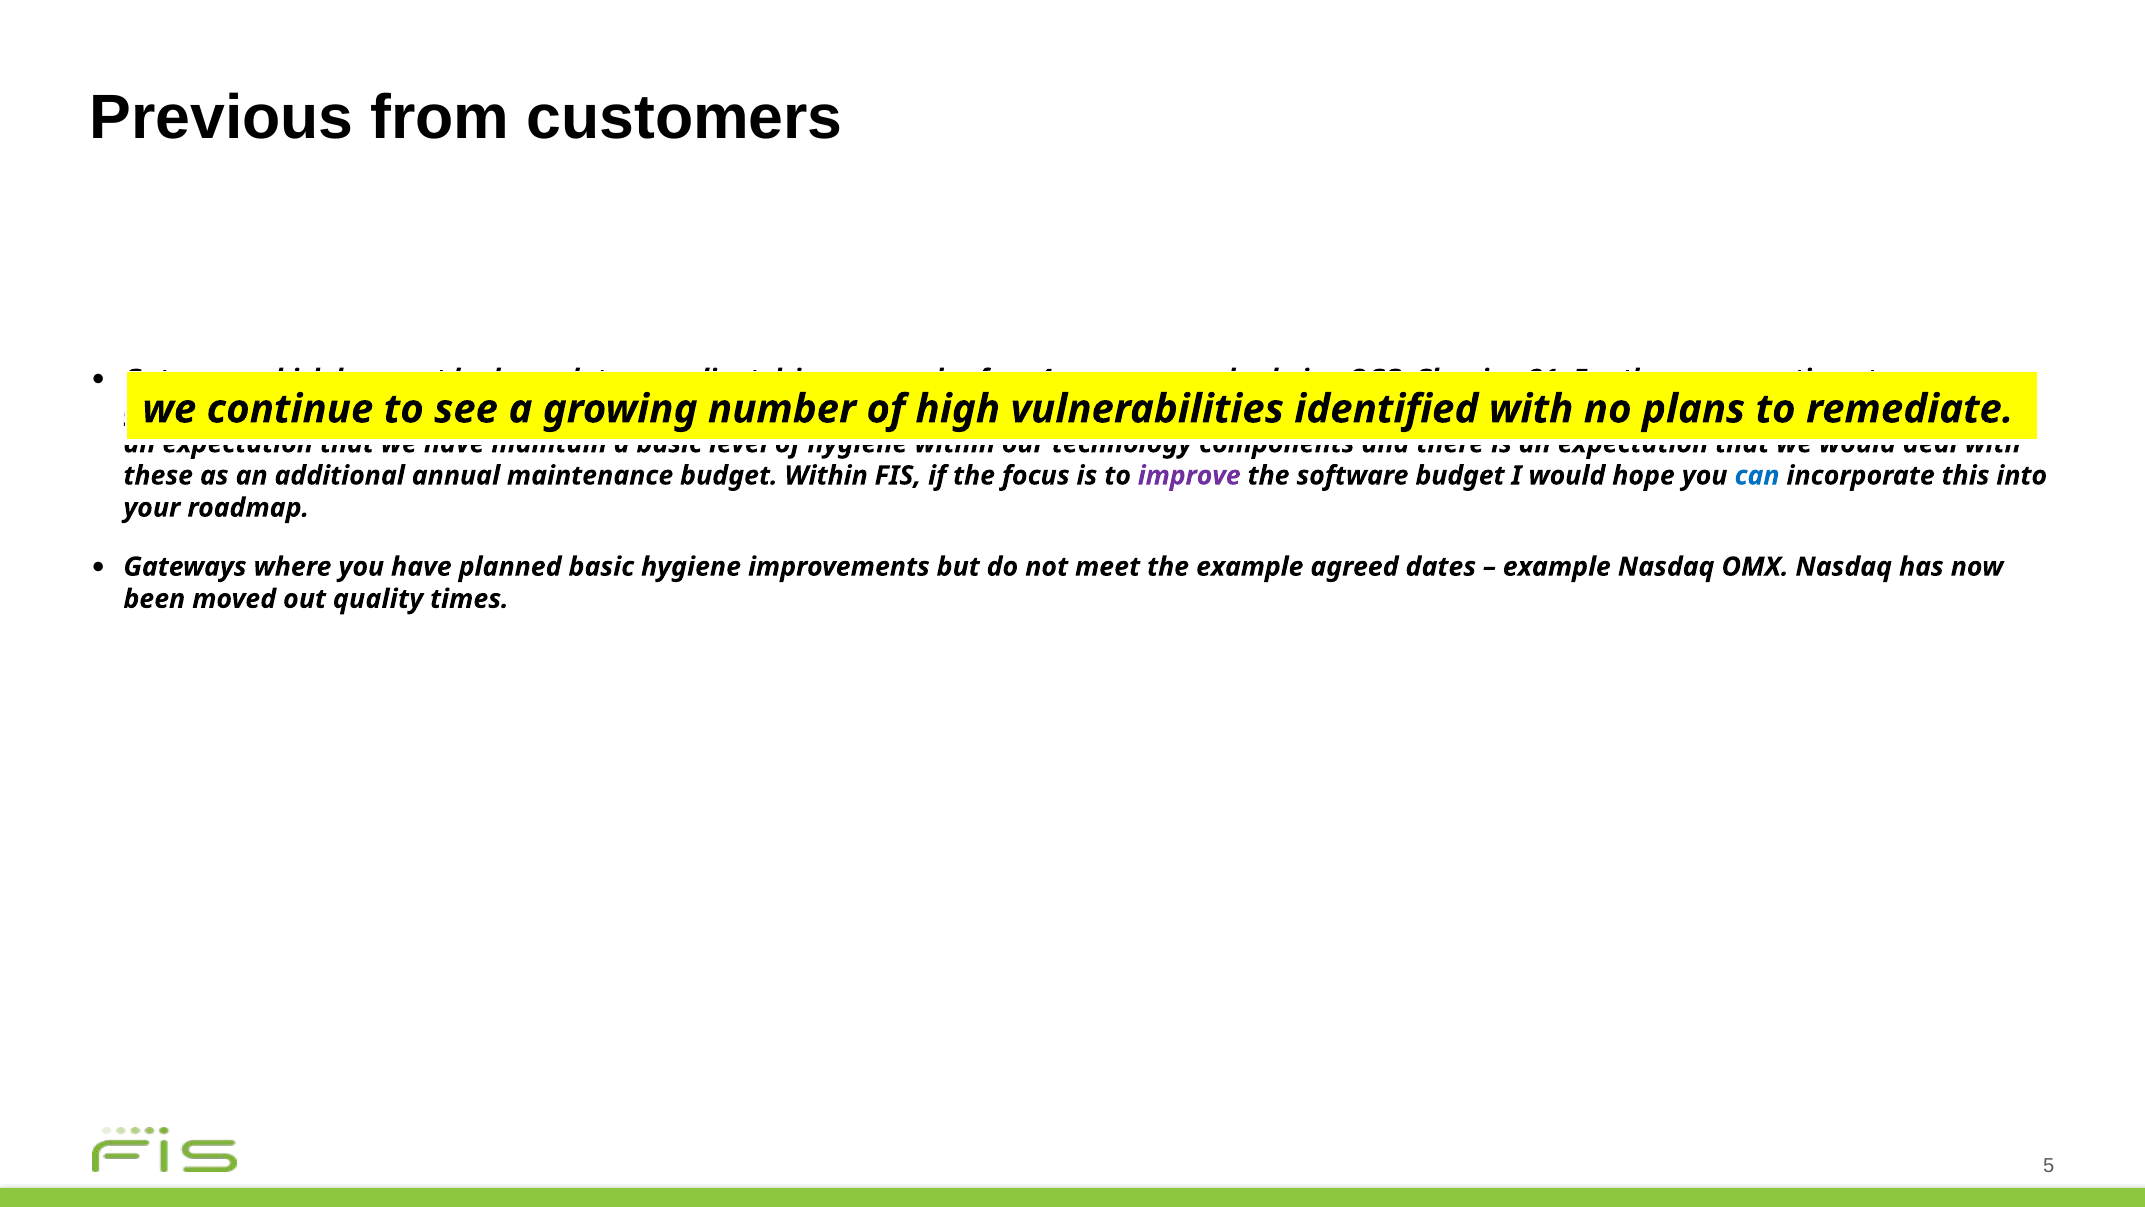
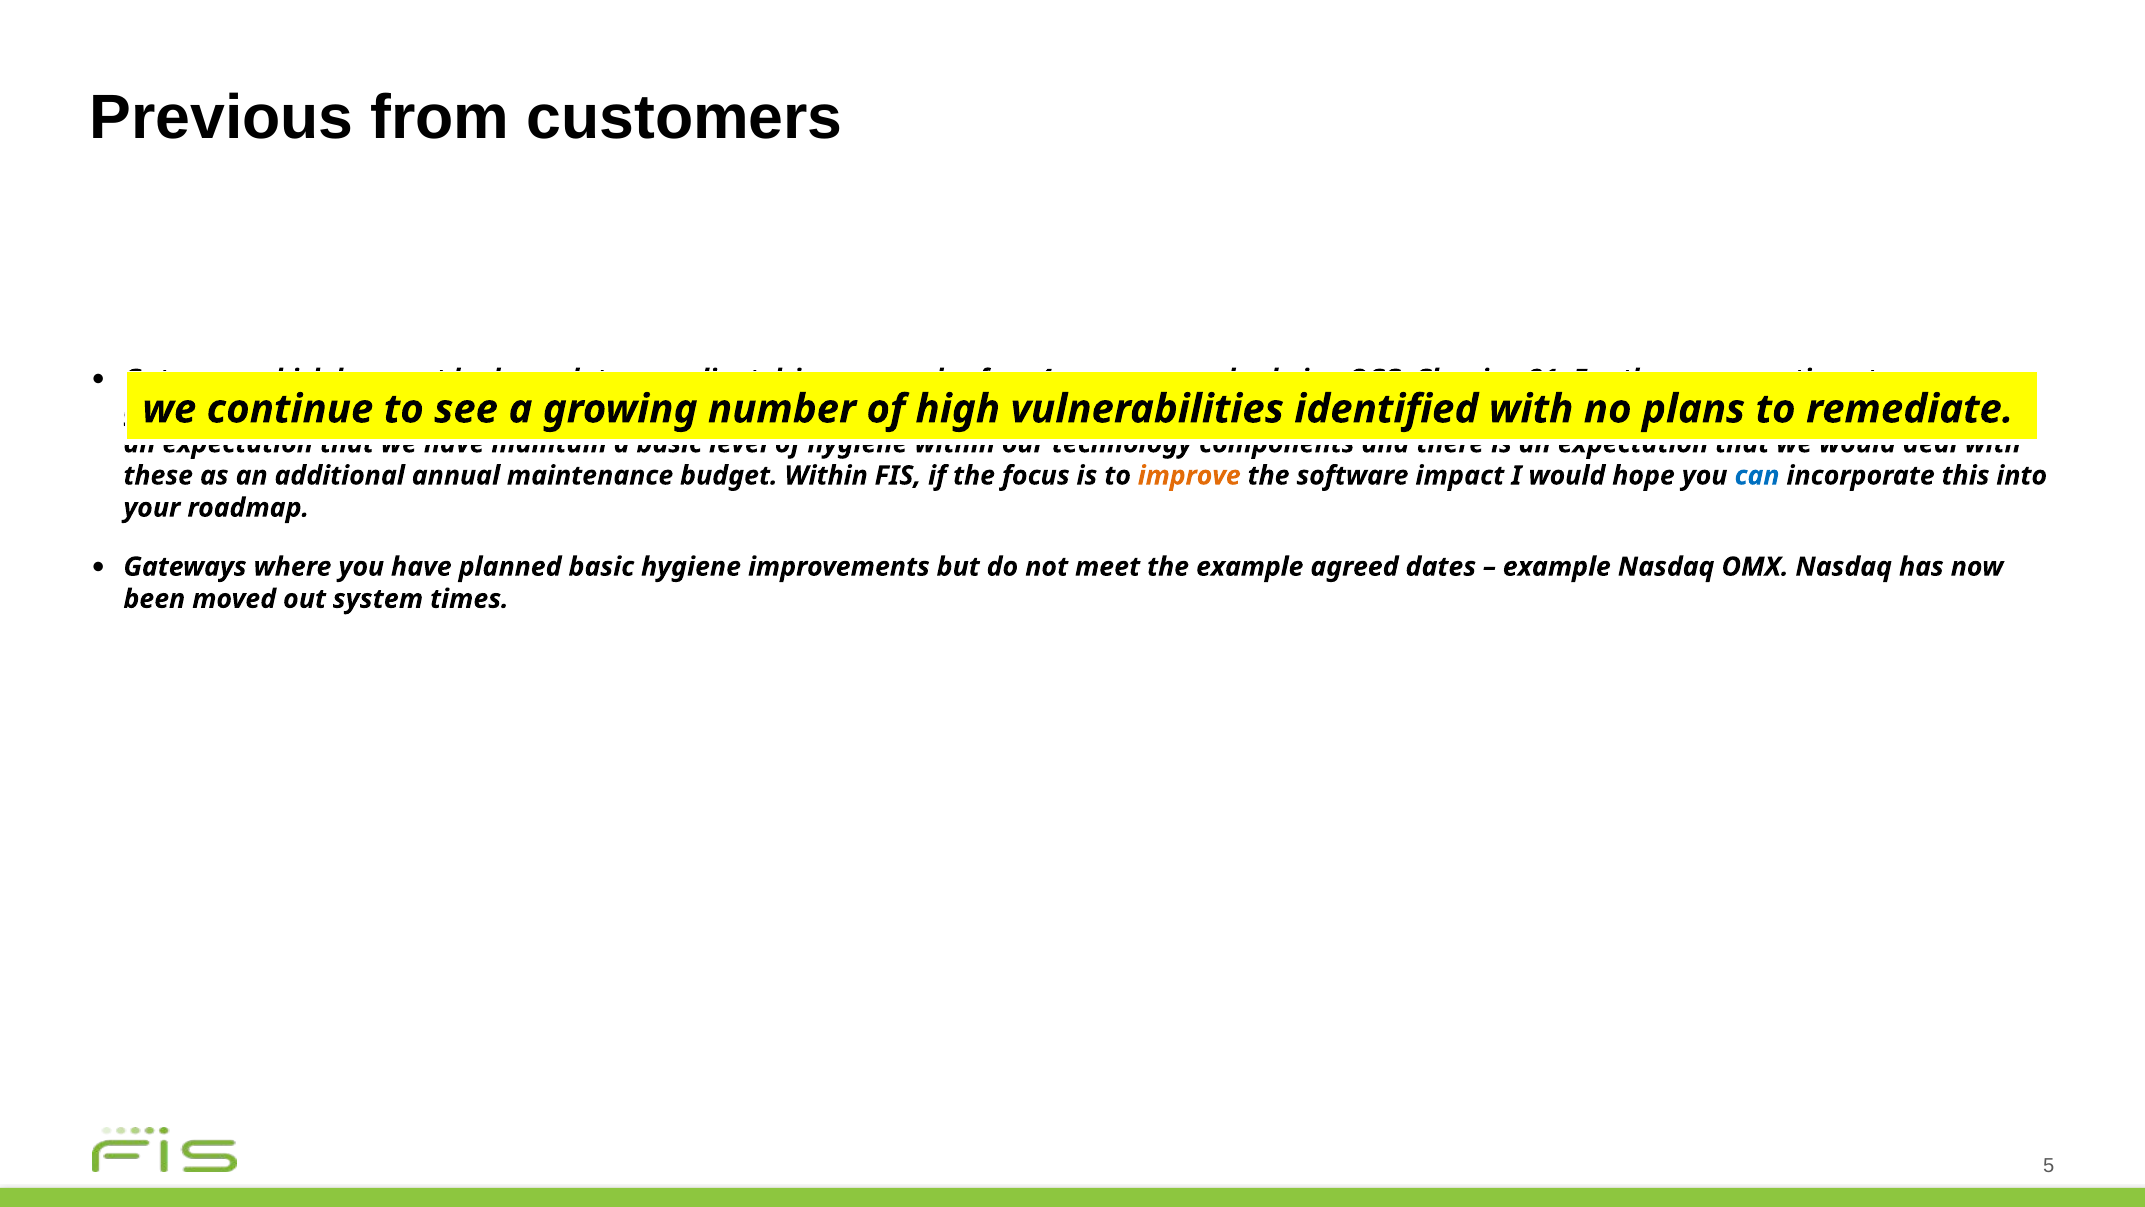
improve colour: purple -> orange
software budget: budget -> impact
quality: quality -> system
